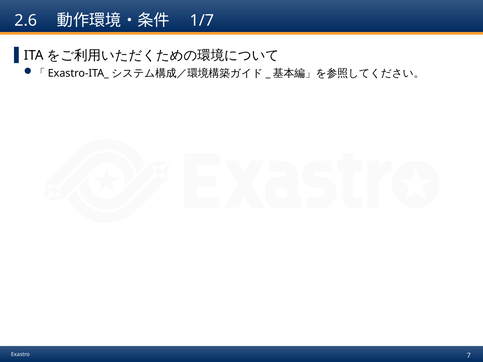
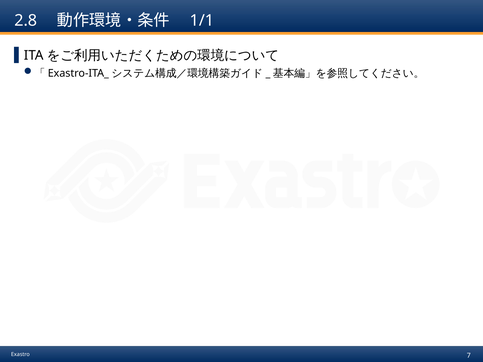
2.6: 2.6 -> 2.8
1/7: 1/7 -> 1/1
